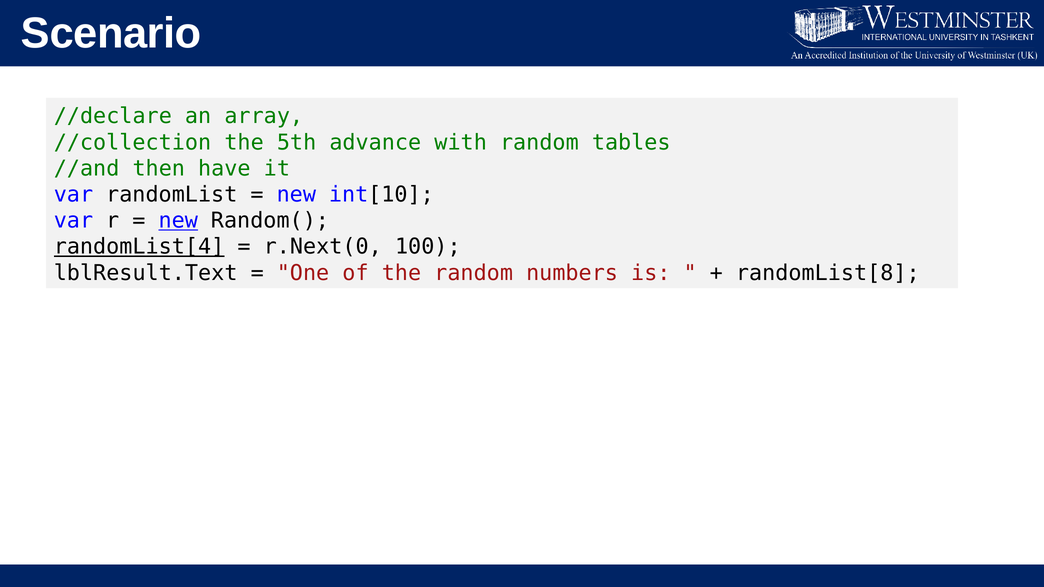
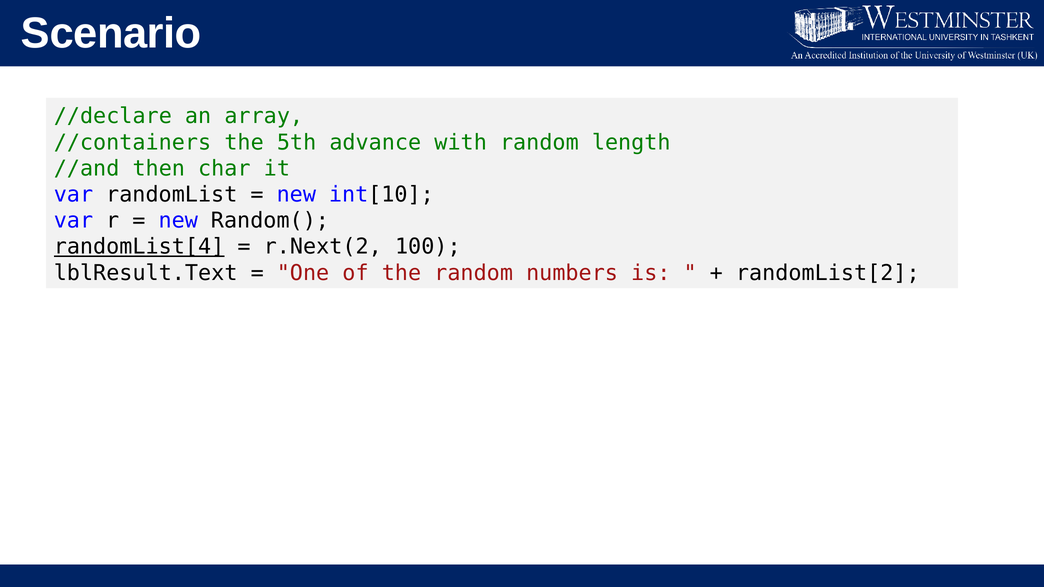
//collection: //collection -> //containers
tables: tables -> length
have: have -> char
new at (178, 221) underline: present -> none
r.Next(0: r.Next(0 -> r.Next(2
randomList[8: randomList[8 -> randomList[2
